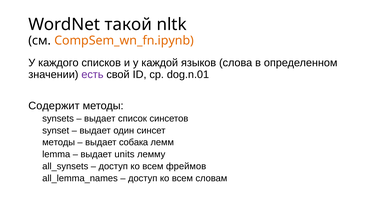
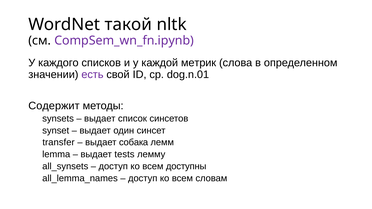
CompSem_wn_fn.ipynb colour: orange -> purple
языков: языков -> метрик
методы at (59, 143): методы -> transfer
units: units -> tests
фреймов: фреймов -> доступны
